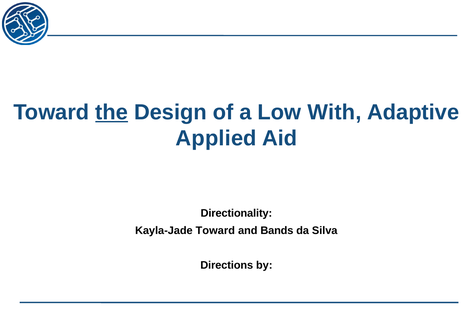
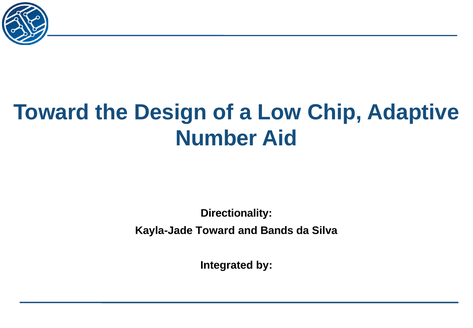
the underline: present -> none
With: With -> Chip
Applied: Applied -> Number
Directions: Directions -> Integrated
